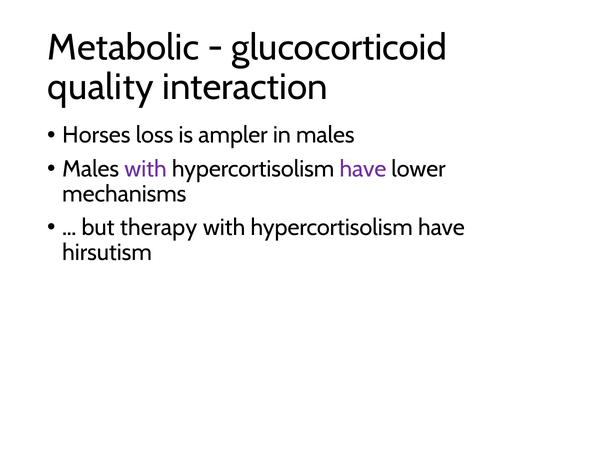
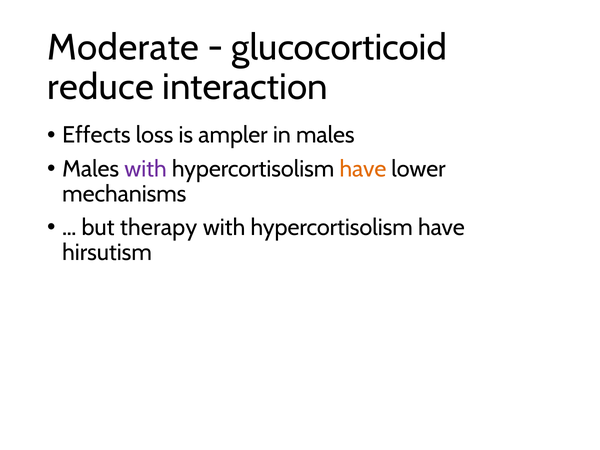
Metabolic: Metabolic -> Moderate
quality: quality -> reduce
Horses: Horses -> Effects
have at (363, 169) colour: purple -> orange
